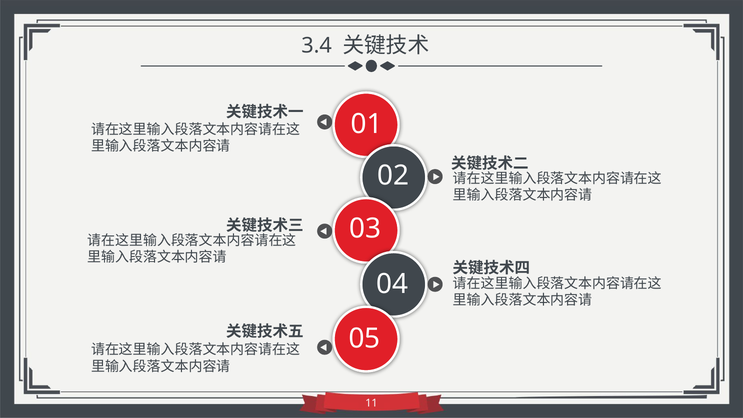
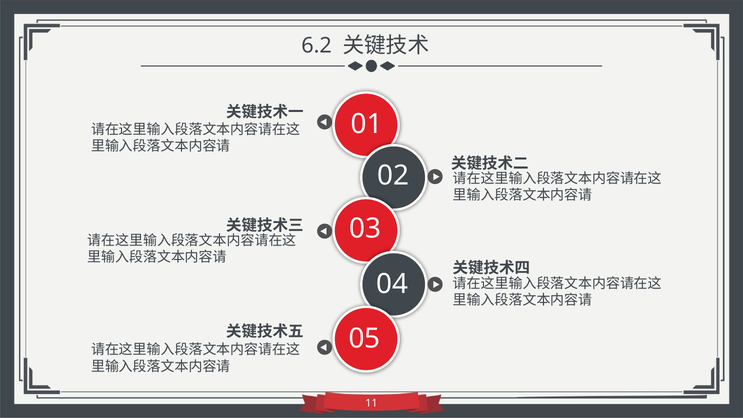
3.4: 3.4 -> 6.2
